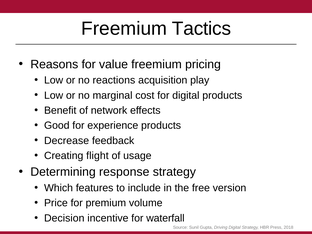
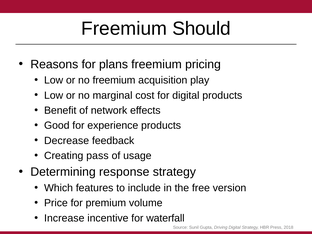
Tactics: Tactics -> Should
value: value -> plans
no reactions: reactions -> freemium
flight: flight -> pass
Decision: Decision -> Increase
